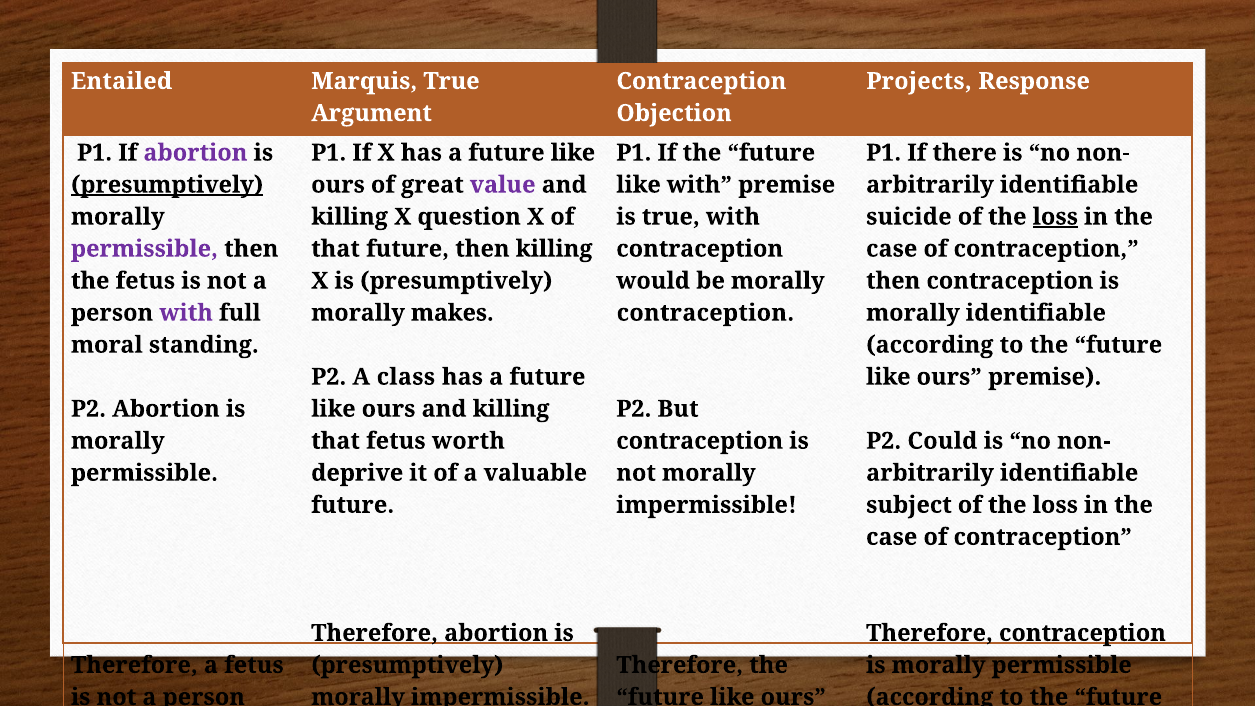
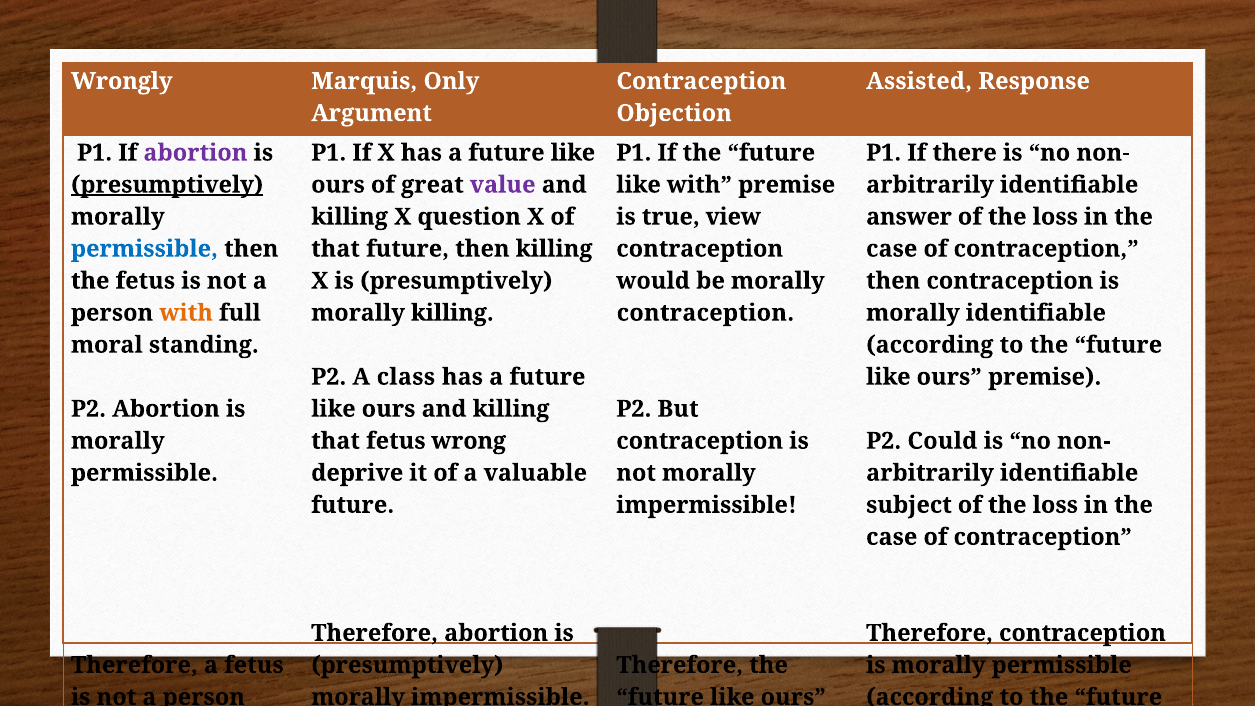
Entailed: Entailed -> Wrongly
Marquis True: True -> Only
Projects: Projects -> Assisted
true with: with -> view
suicide: suicide -> answer
loss at (1055, 217) underline: present -> none
permissible at (144, 249) colour: purple -> blue
with at (186, 313) colour: purple -> orange
morally makes: makes -> killing
worth: worth -> wrong
